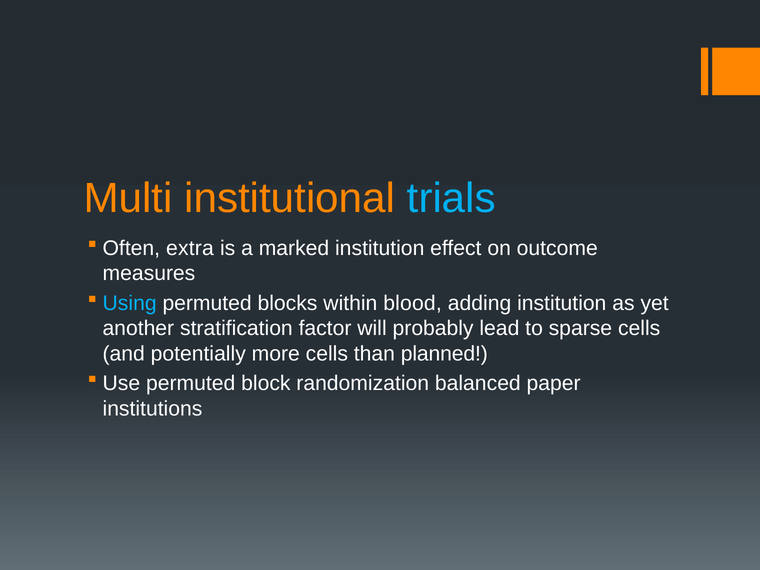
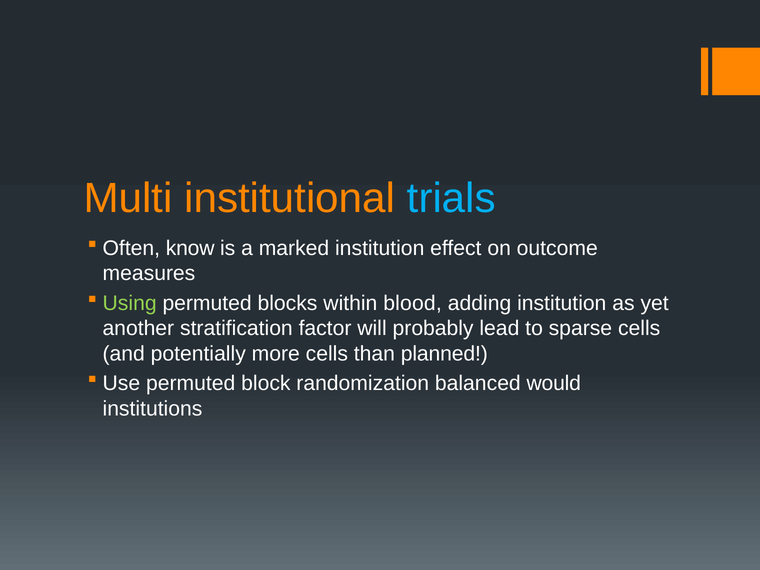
extra: extra -> know
Using colour: light blue -> light green
paper: paper -> would
